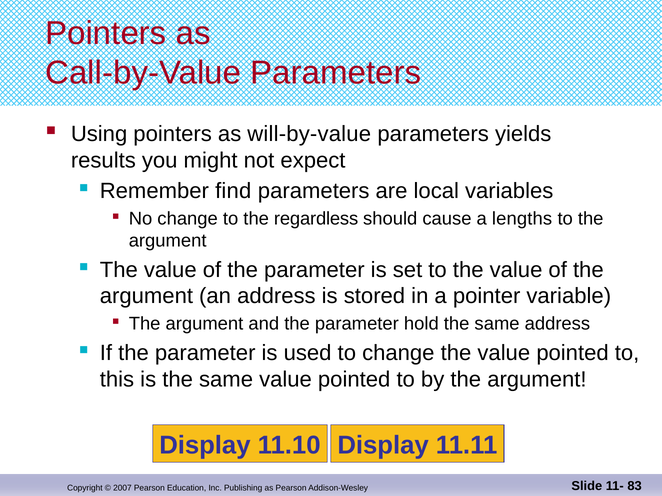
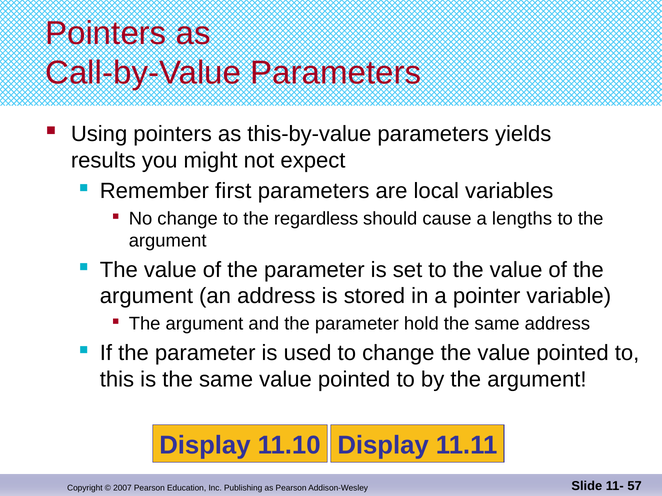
will-by-value: will-by-value -> this-by-value
find: find -> first
83: 83 -> 57
